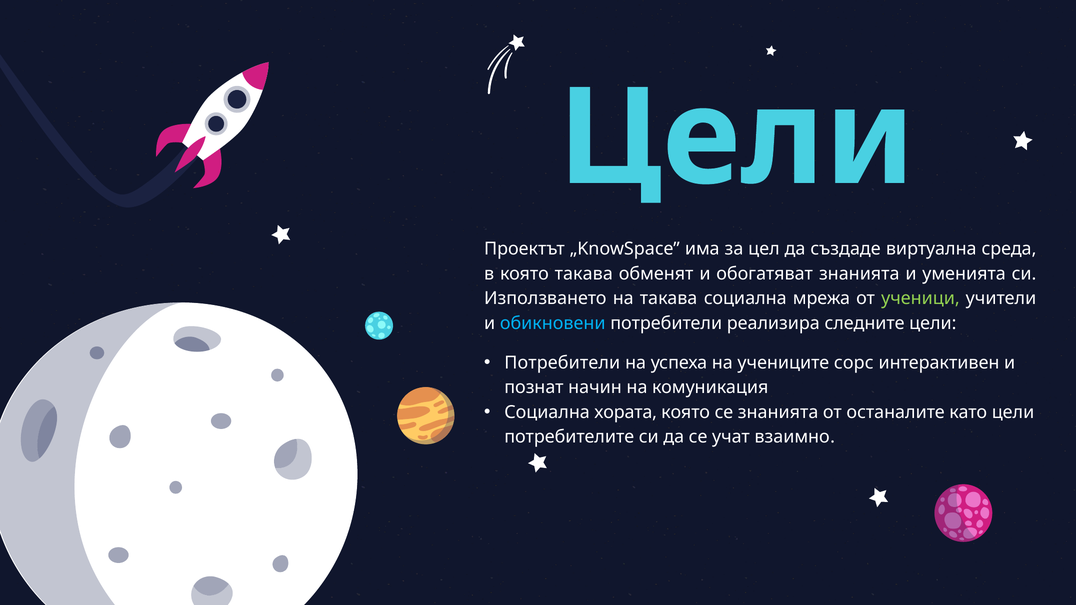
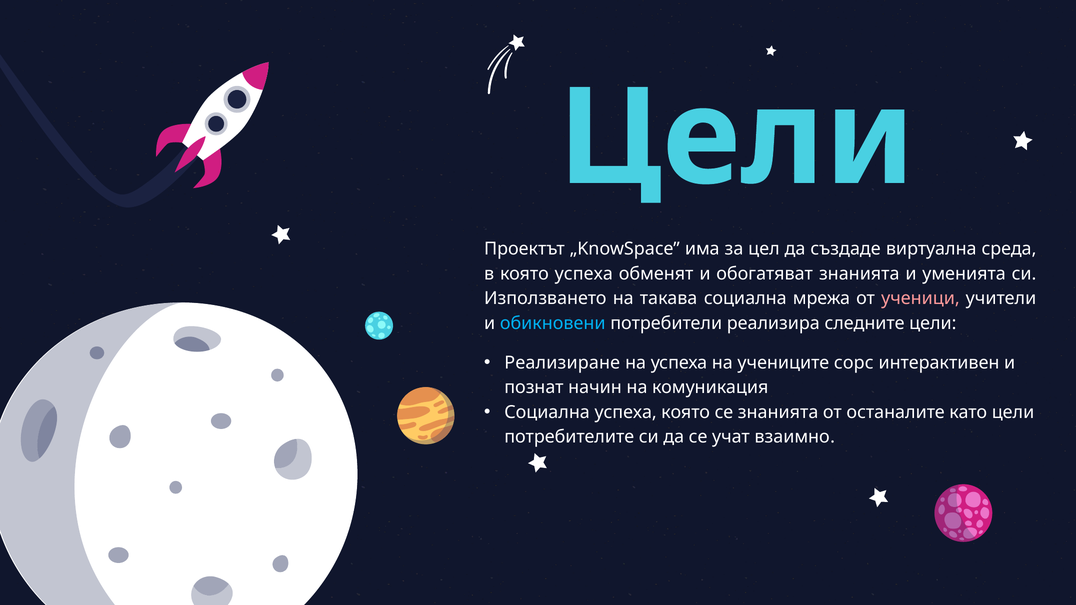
която такава: такава -> успеха
ученици colour: light green -> pink
Потребители at (562, 363): Потребители -> Реализиране
Социална хората: хората -> успеха
